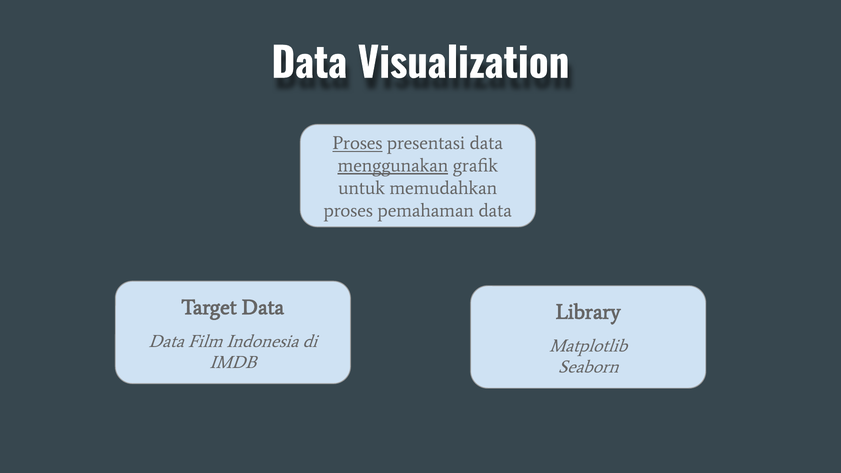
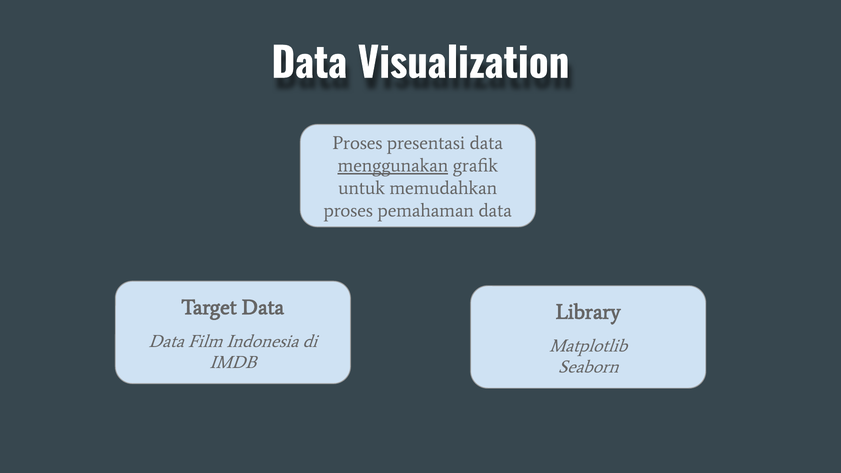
Proses at (357, 143) underline: present -> none
